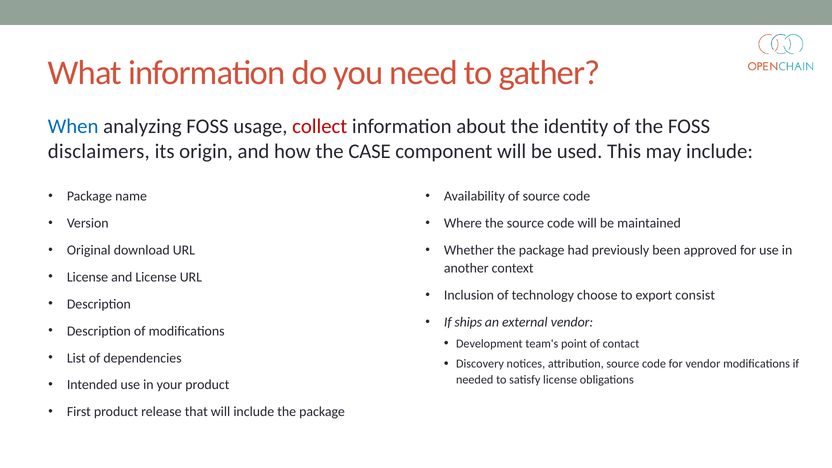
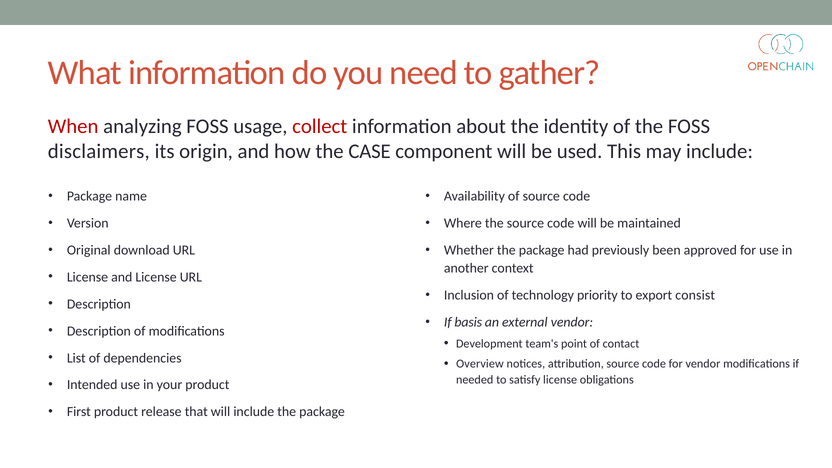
When colour: blue -> red
choose: choose -> priority
ships: ships -> basis
Discovery: Discovery -> Overview
